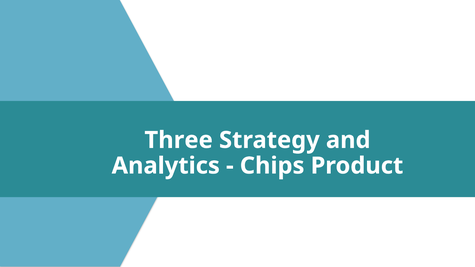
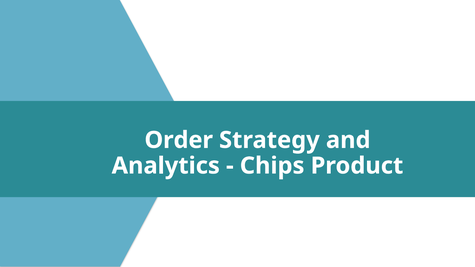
Three: Three -> Order
